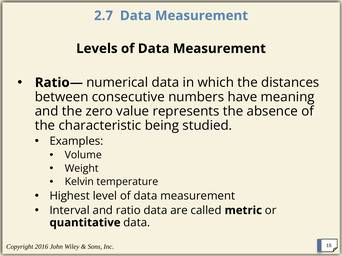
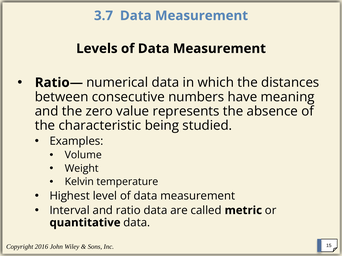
2.7: 2.7 -> 3.7
